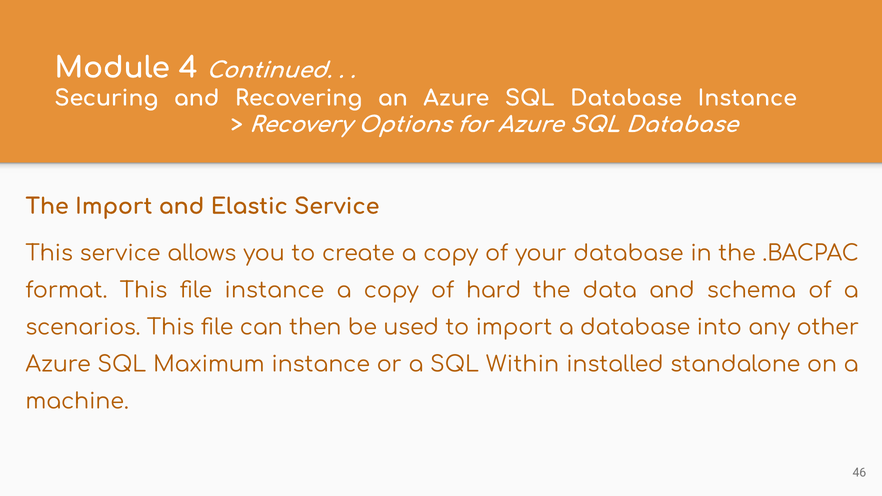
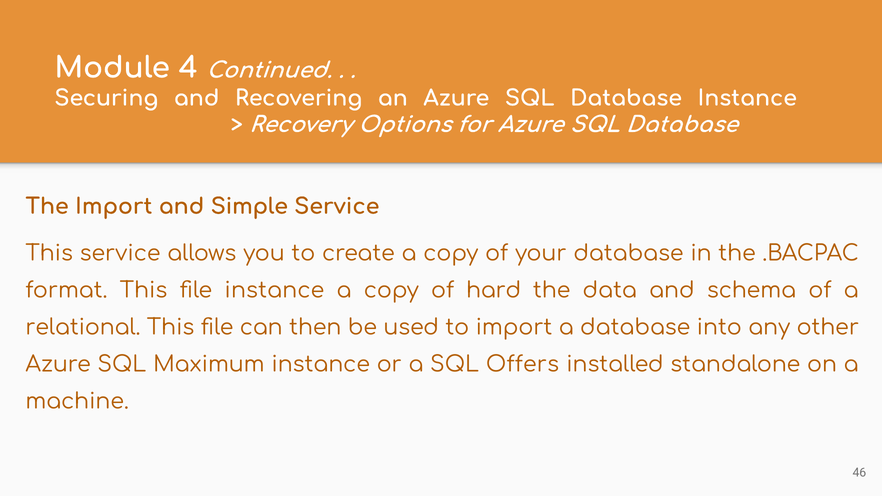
Elastic: Elastic -> Simple
scenarios: scenarios -> relational
Within: Within -> Offers
